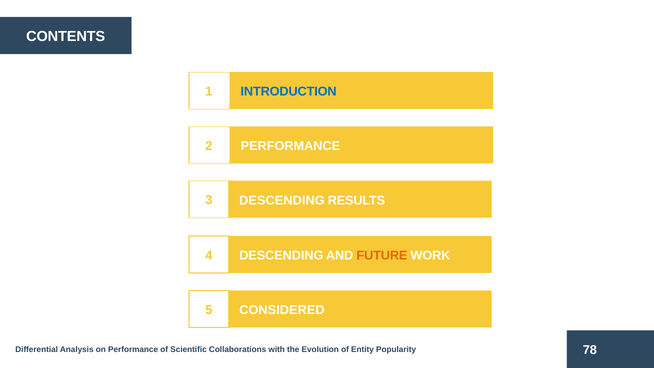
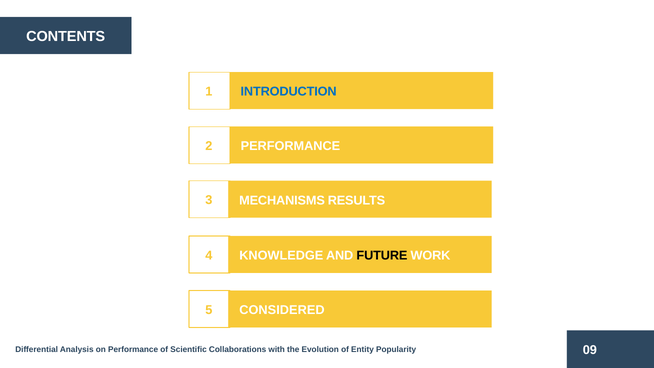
DESCENDING at (282, 200): DESCENDING -> MECHANISMS
4 DESCENDING: DESCENDING -> KNOWLEDGE
FUTURE colour: orange -> black
78: 78 -> 09
